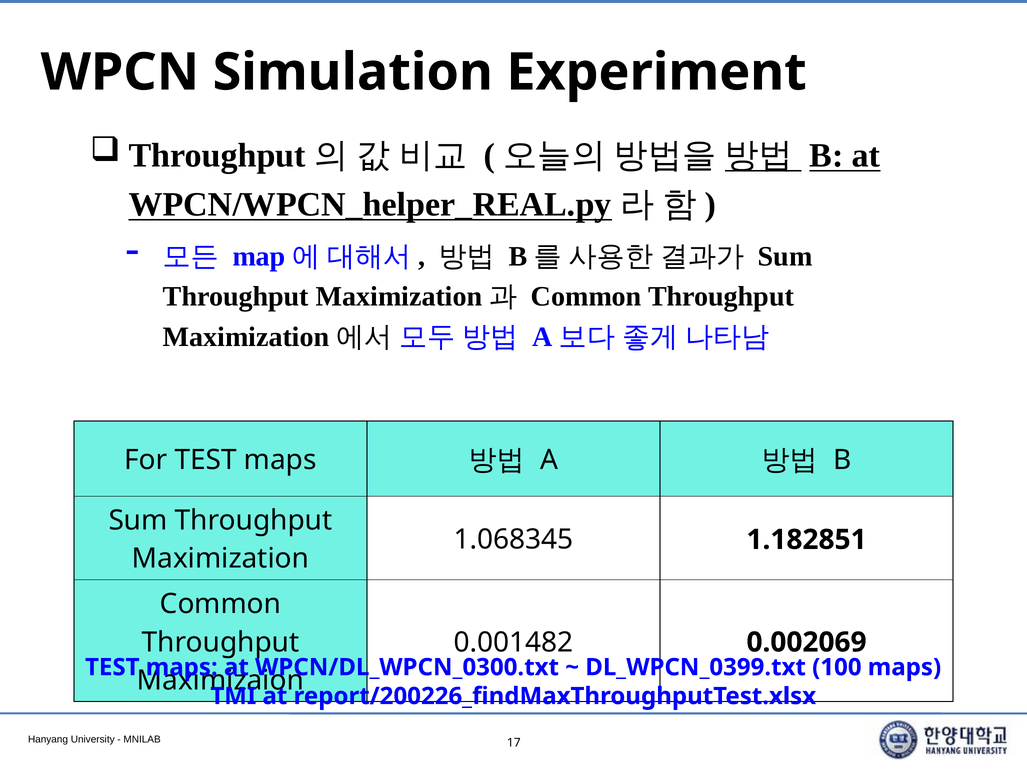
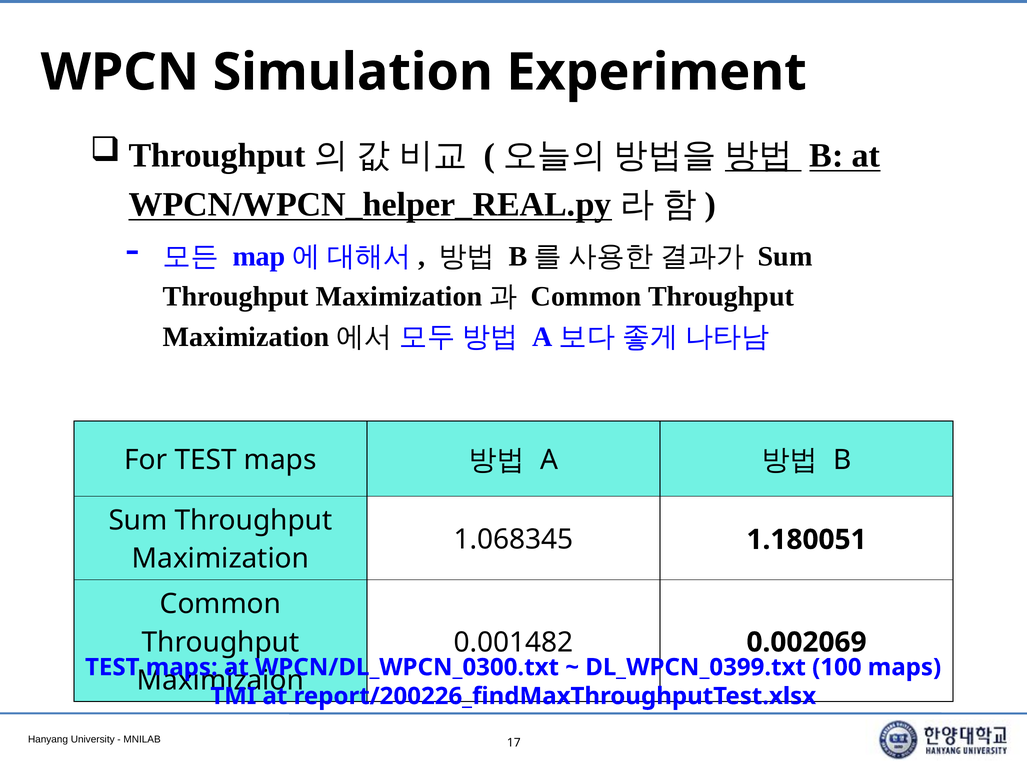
1.182851: 1.182851 -> 1.180051
